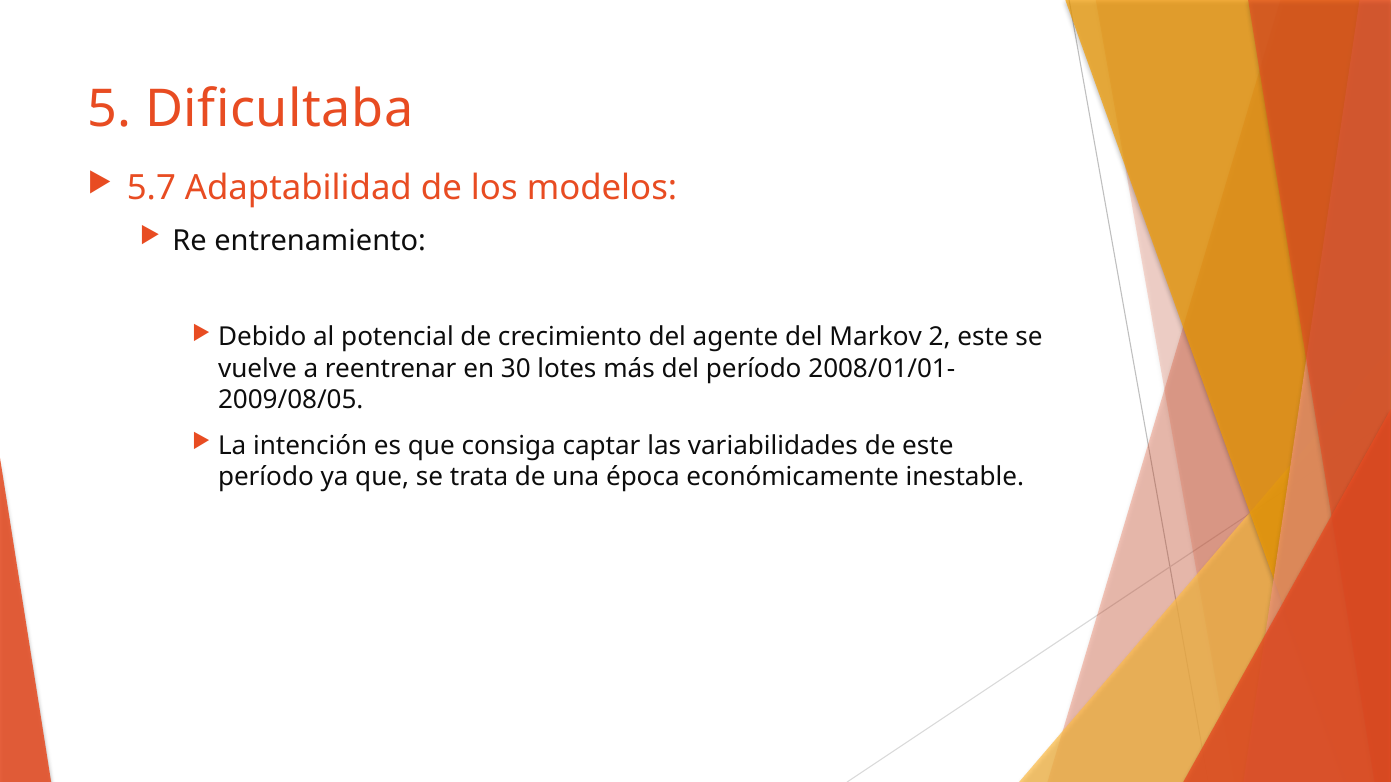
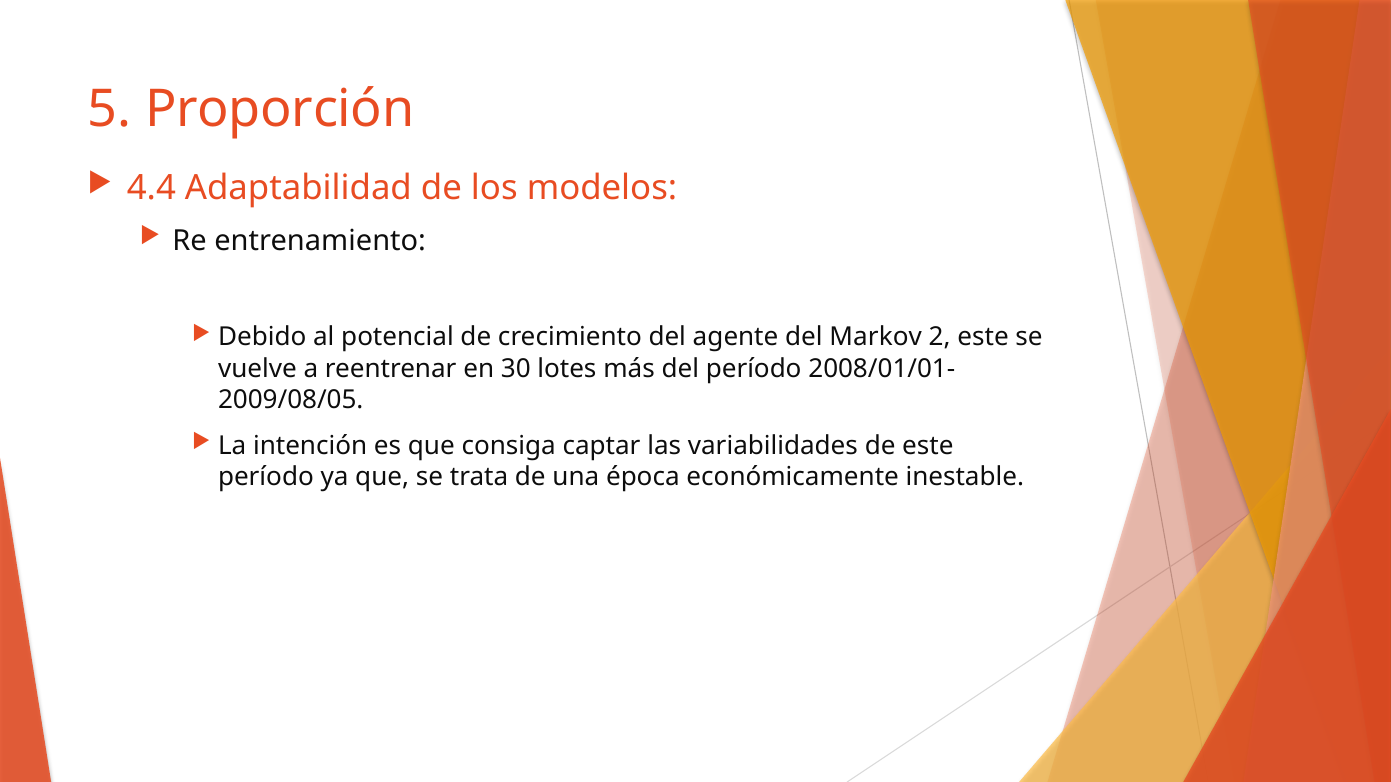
Dificultaba: Dificultaba -> Proporción
5.7: 5.7 -> 4.4
